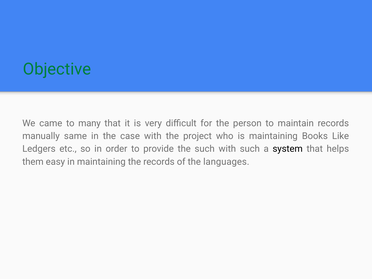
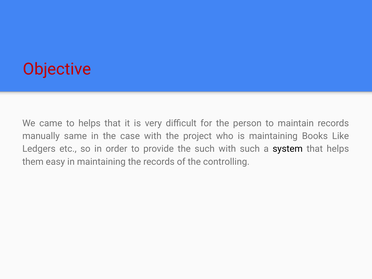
Objective colour: green -> red
to many: many -> helps
languages: languages -> controlling
